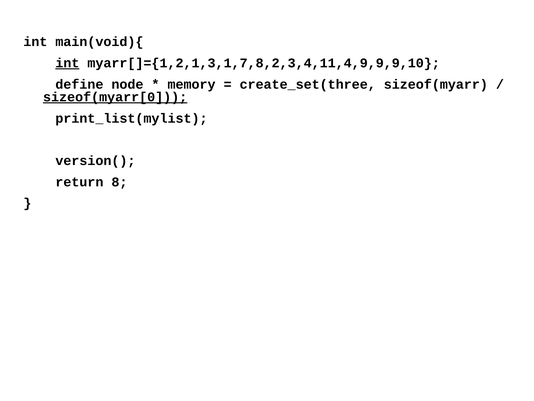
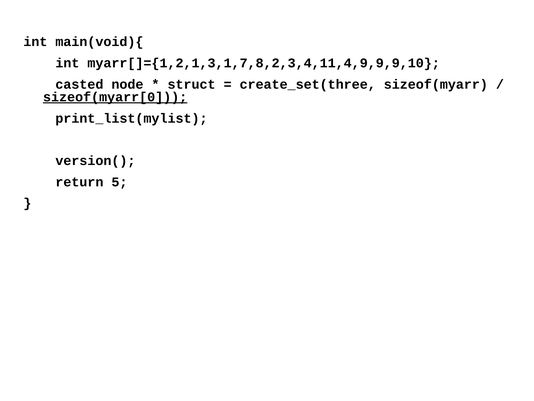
int at (67, 63) underline: present -> none
define: define -> casted
memory: memory -> struct
8: 8 -> 5
